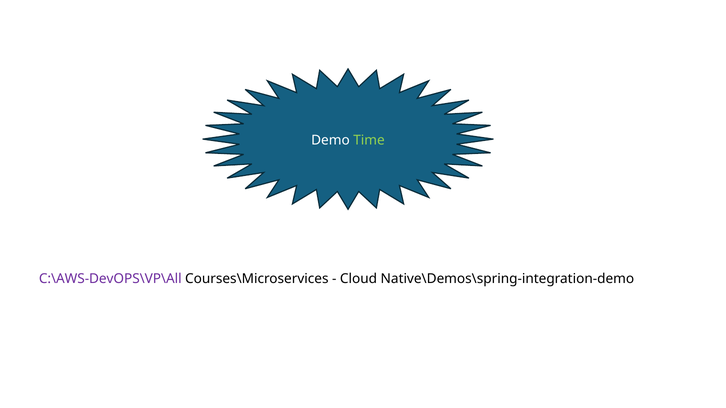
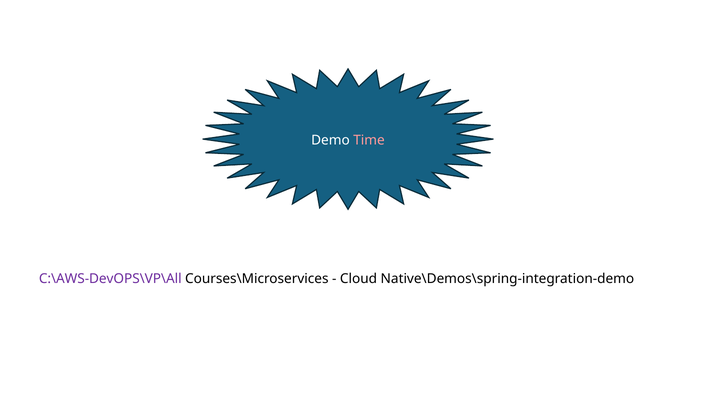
Time colour: light green -> pink
